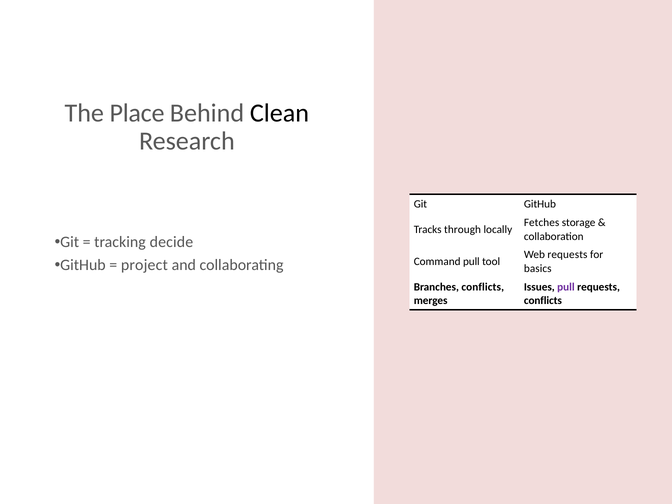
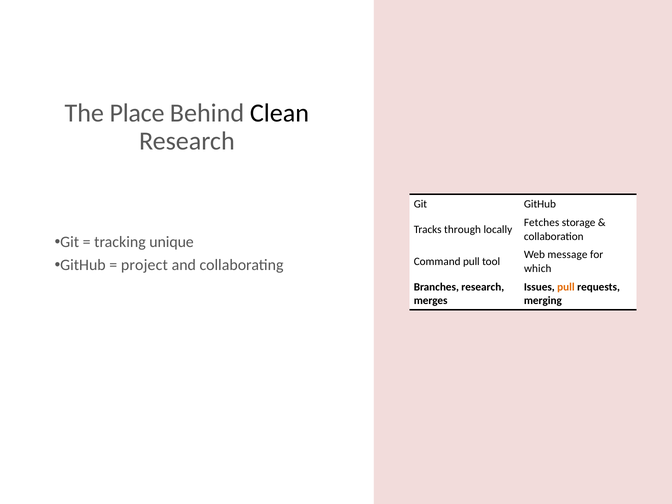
decide: decide -> unique
Web requests: requests -> message
basics: basics -> which
Branches conflicts: conflicts -> research
pull at (566, 287) colour: purple -> orange
conflicts at (543, 301): conflicts -> merging
